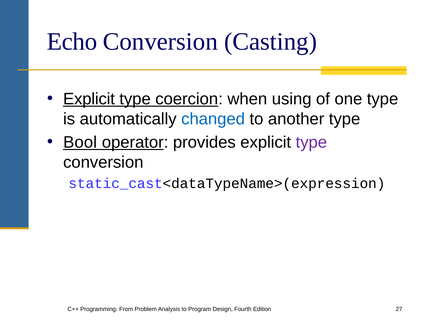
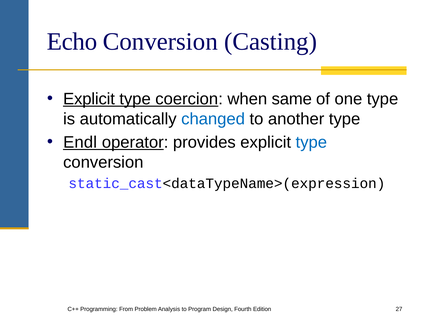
using: using -> same
Bool: Bool -> Endl
type at (311, 142) colour: purple -> blue
